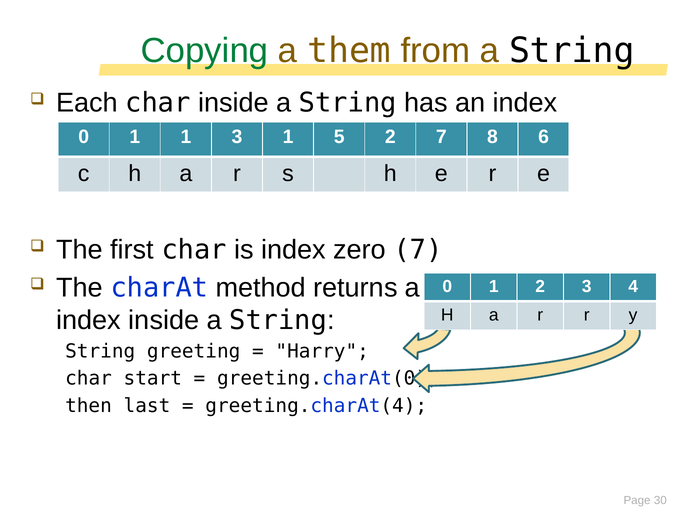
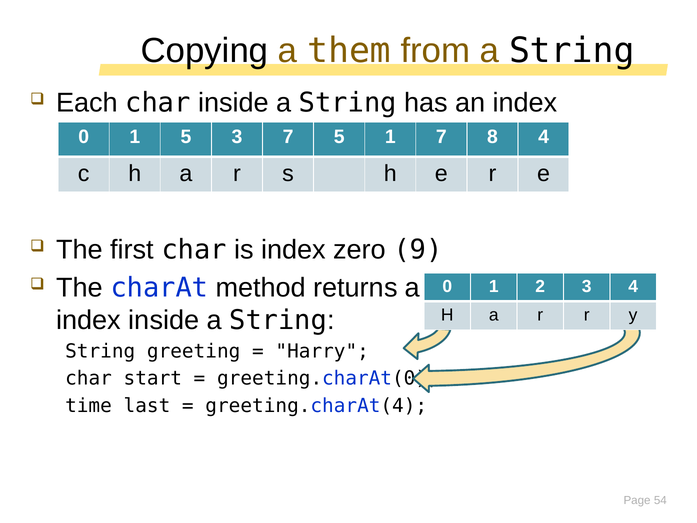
Copying colour: green -> black
1 at (186, 137): 1 -> 5
3 1: 1 -> 7
5 2: 2 -> 1
8 6: 6 -> 4
zero 7: 7 -> 9
then: then -> time
30: 30 -> 54
